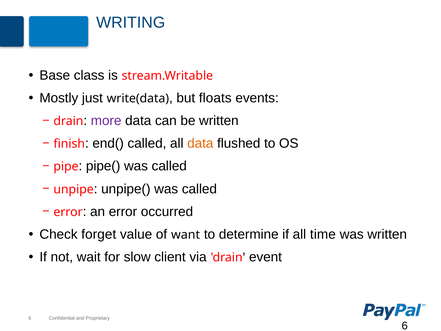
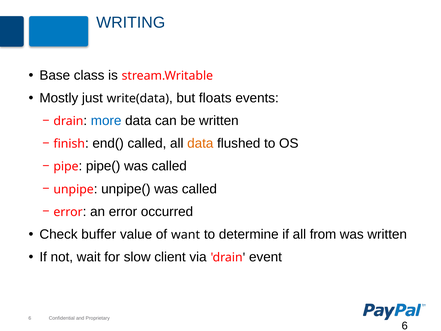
more colour: purple -> blue
forget: forget -> buffer
time: time -> from
